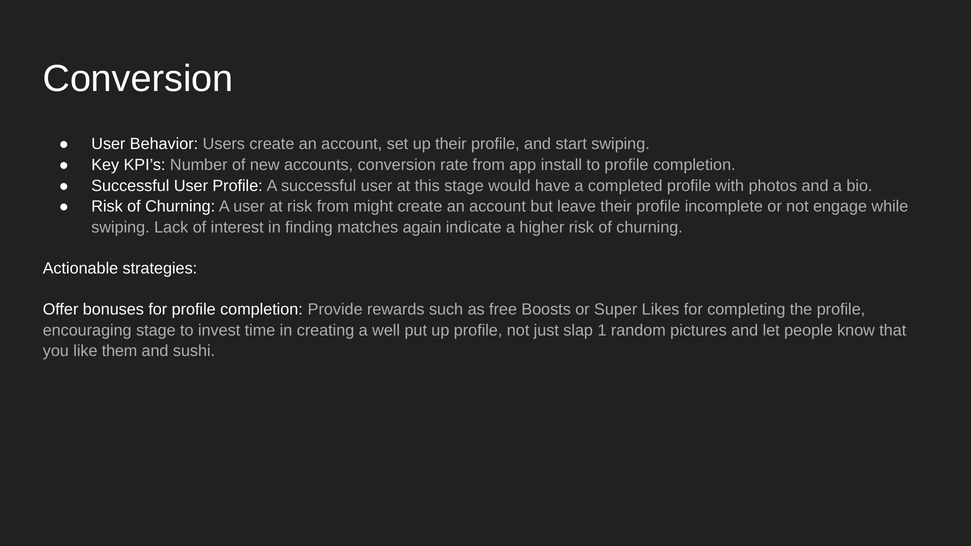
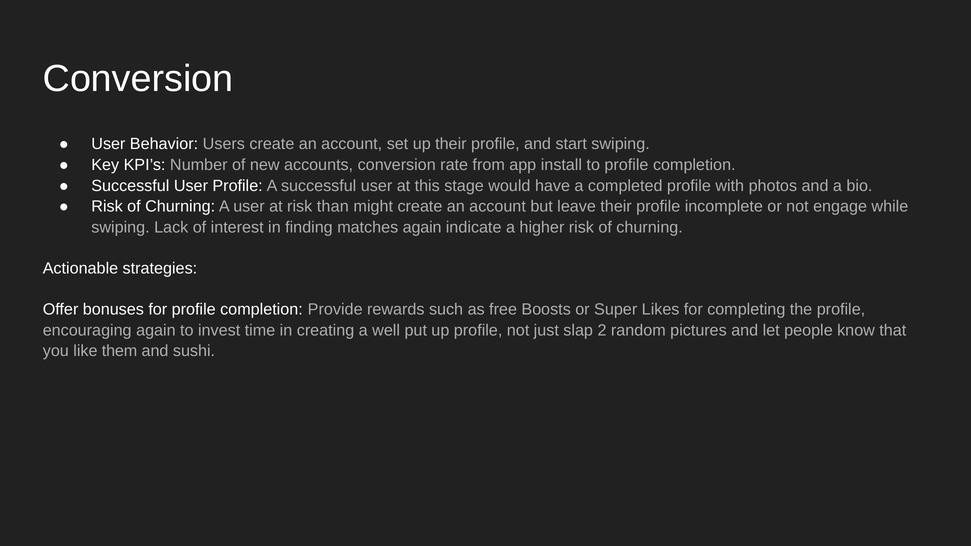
risk from: from -> than
encouraging stage: stage -> again
1: 1 -> 2
